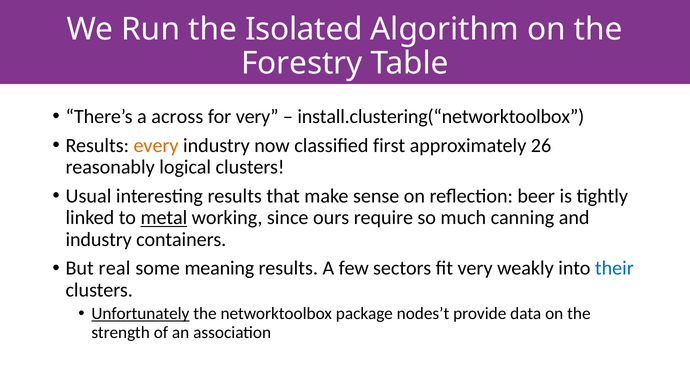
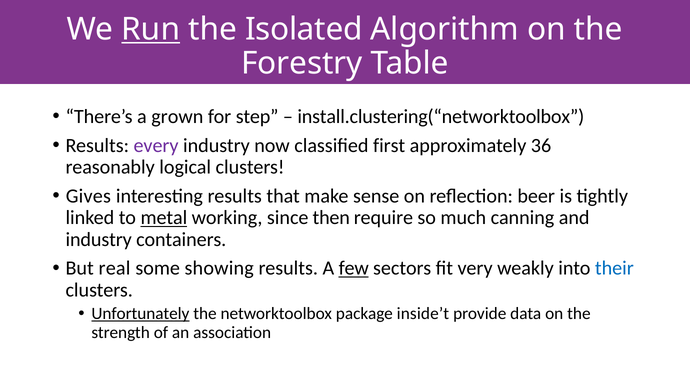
Run underline: none -> present
across: across -> grown
for very: very -> step
every colour: orange -> purple
26: 26 -> 36
Usual: Usual -> Gives
ours: ours -> then
meaning: meaning -> showing
few underline: none -> present
nodes’t: nodes’t -> inside’t
